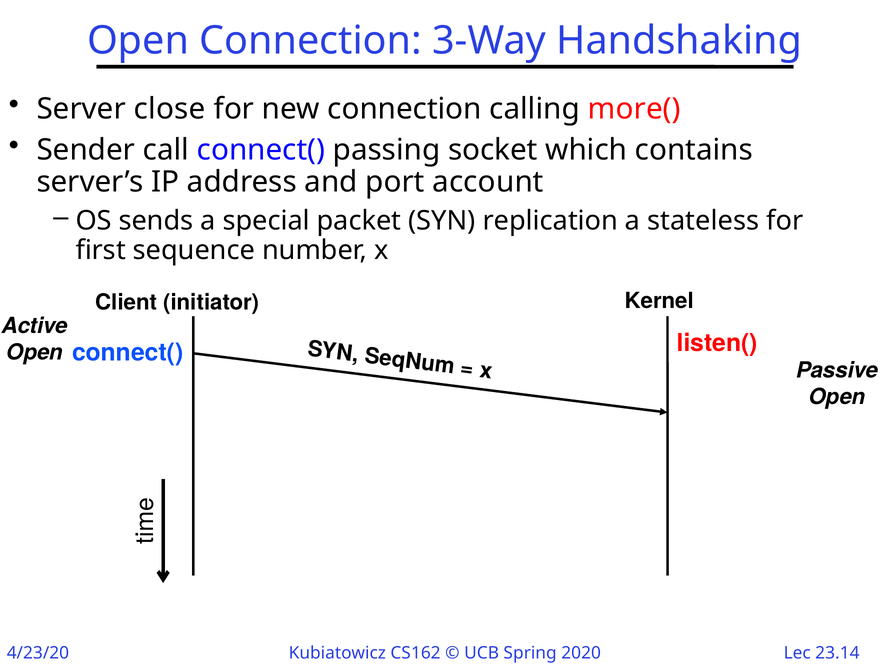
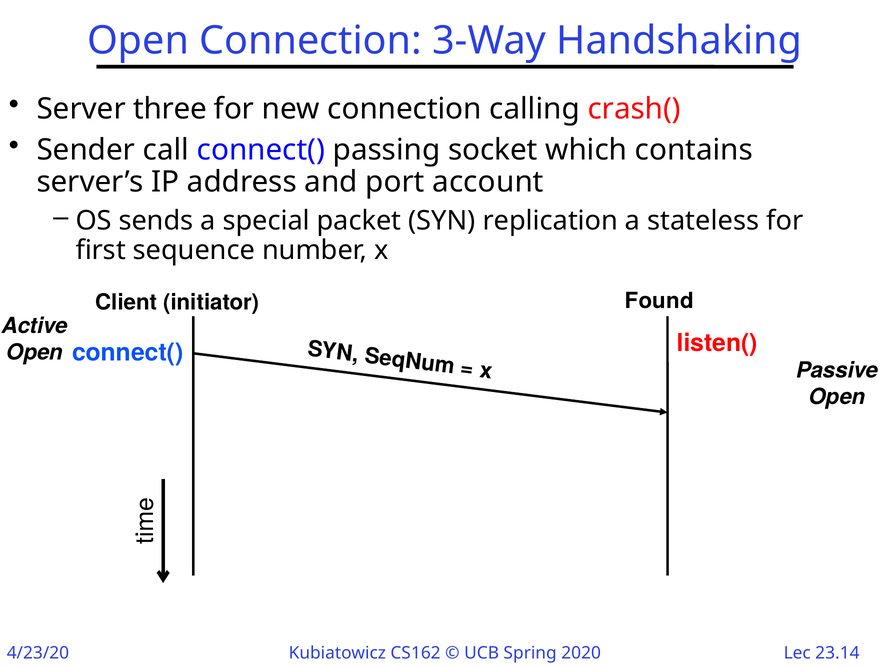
close: close -> three
more(: more( -> crash(
Kernel: Kernel -> Found
